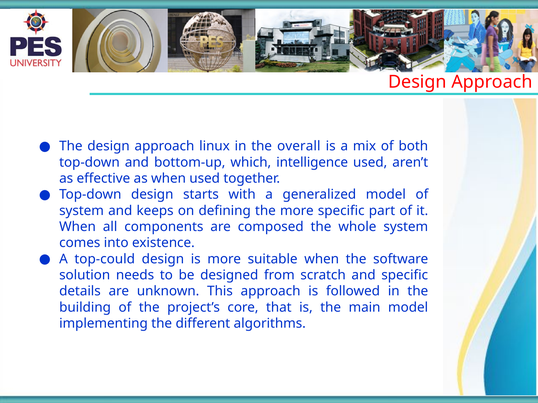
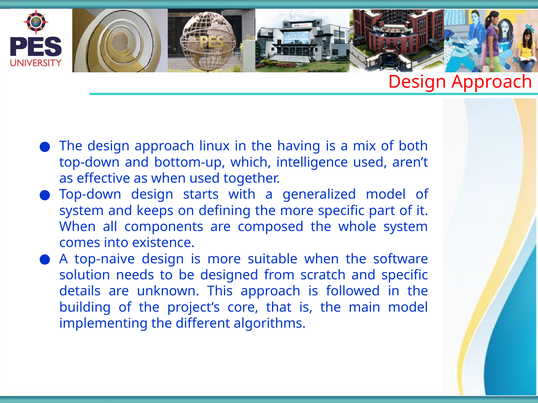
overall: overall -> having
top-could: top-could -> top-naive
